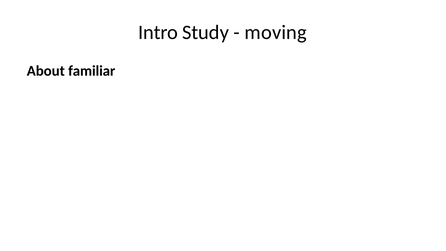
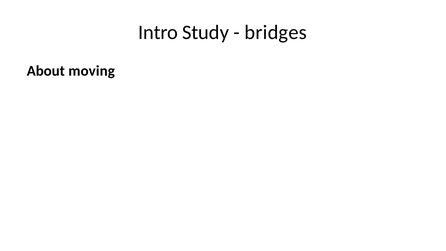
moving: moving -> bridges
familiar: familiar -> moving
